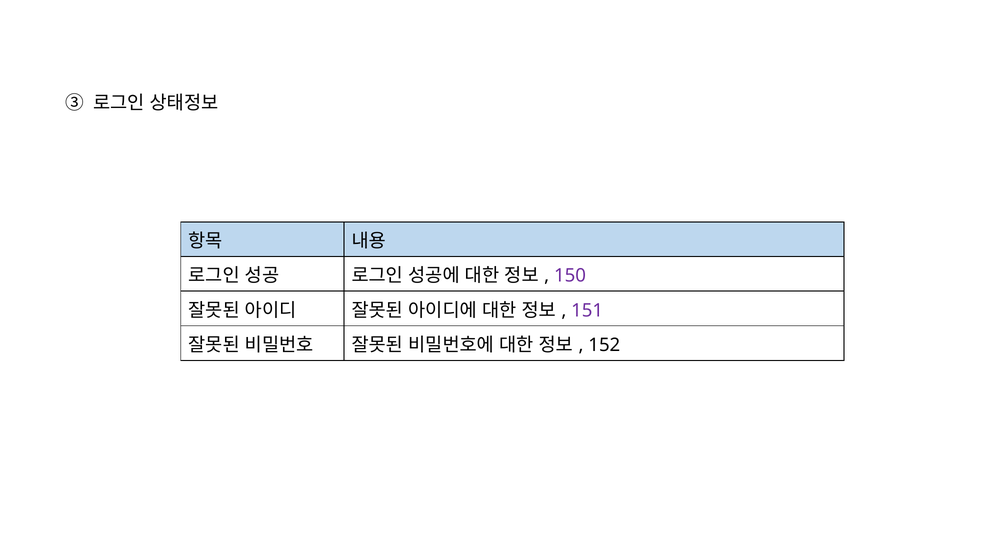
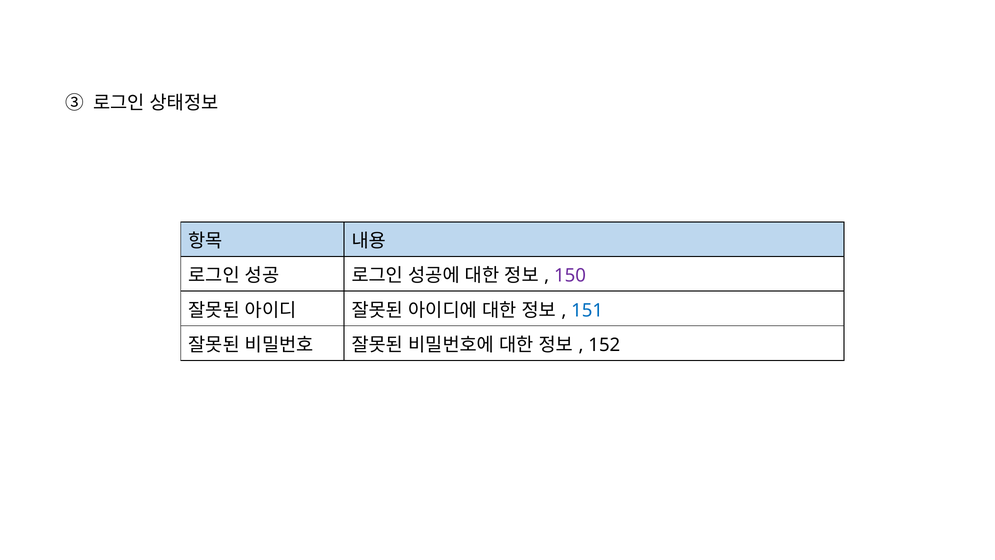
151 colour: purple -> blue
